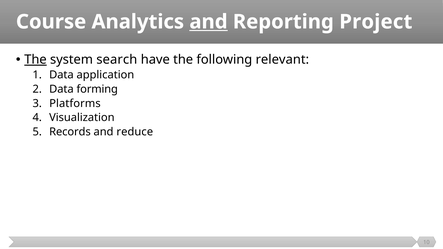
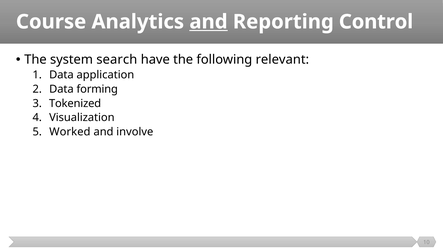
Project: Project -> Control
The at (35, 60) underline: present -> none
Platforms: Platforms -> Tokenized
Records: Records -> Worked
reduce: reduce -> involve
